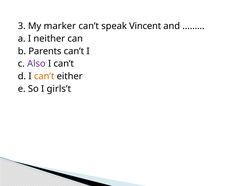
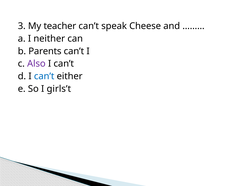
marker: marker -> teacher
Vincent: Vincent -> Cheese
can’t at (44, 76) colour: orange -> blue
